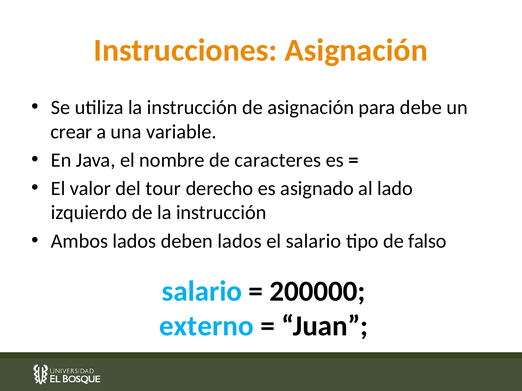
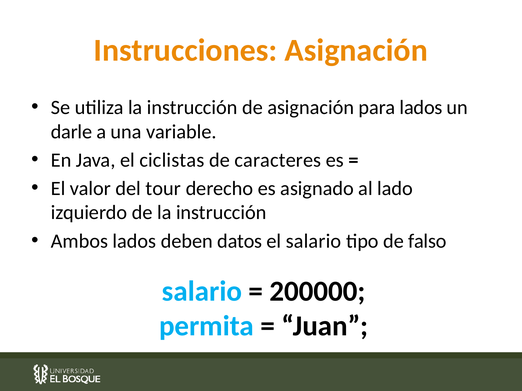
para debe: debe -> lados
crear: crear -> darle
nombre: nombre -> ciclistas
deben lados: lados -> datos
externo: externo -> permita
